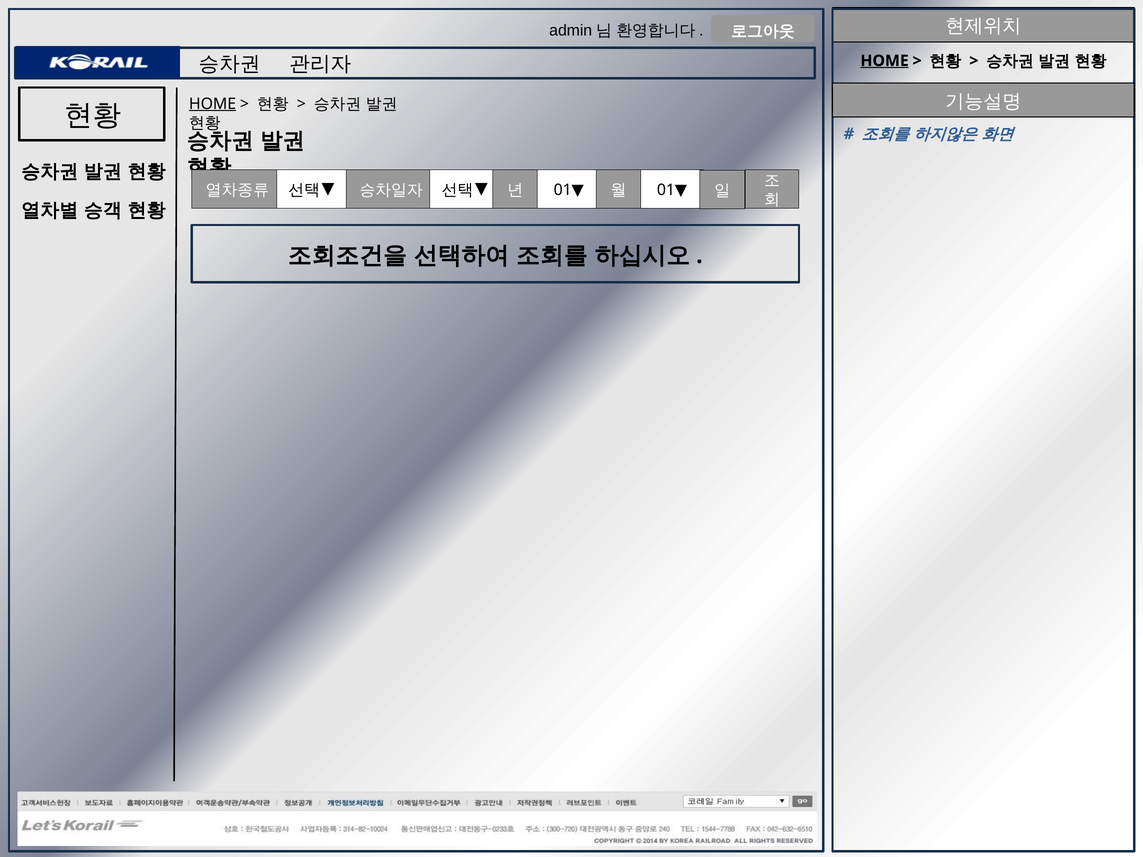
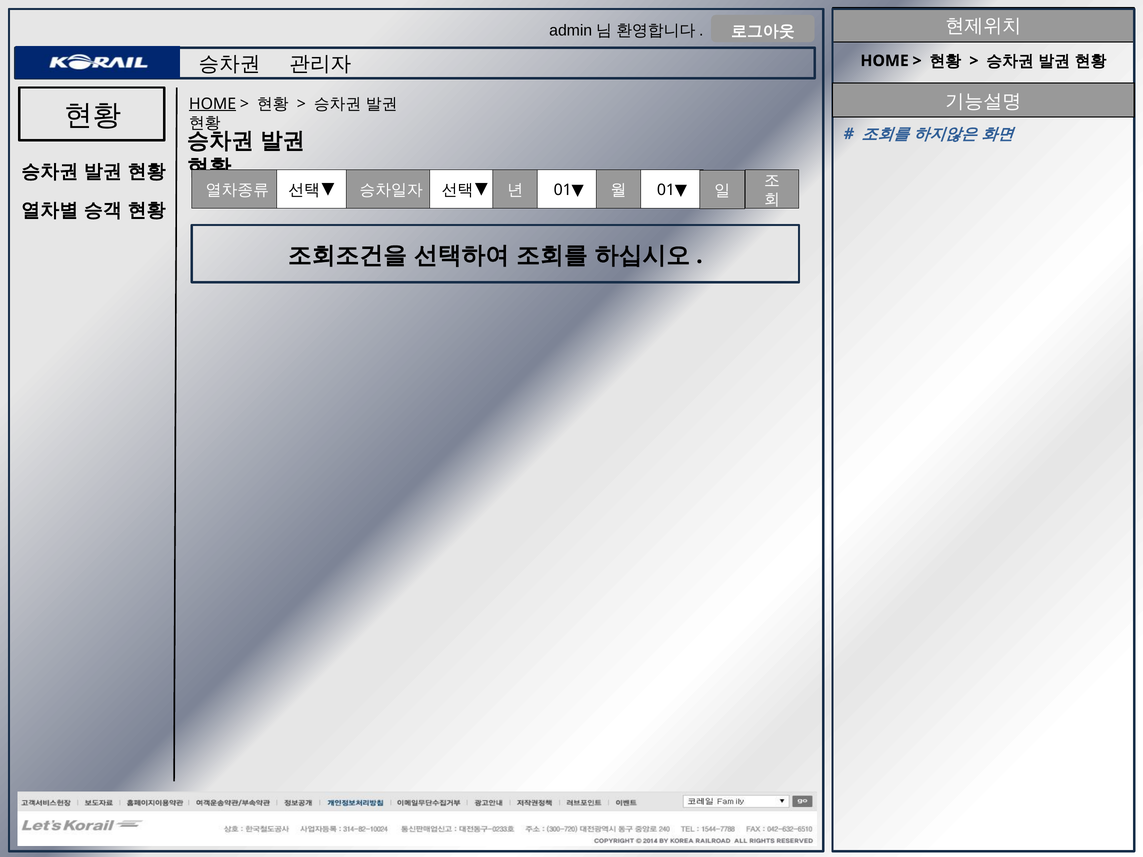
HOME at (885, 61) underline: present -> none
